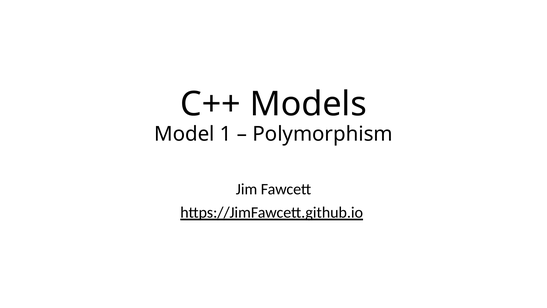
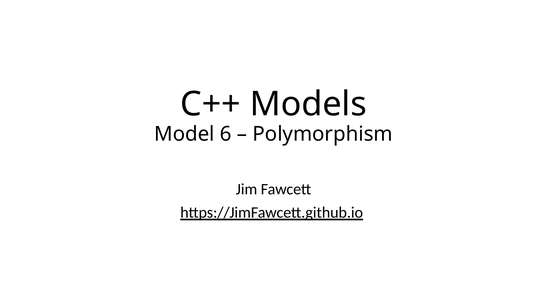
1: 1 -> 6
